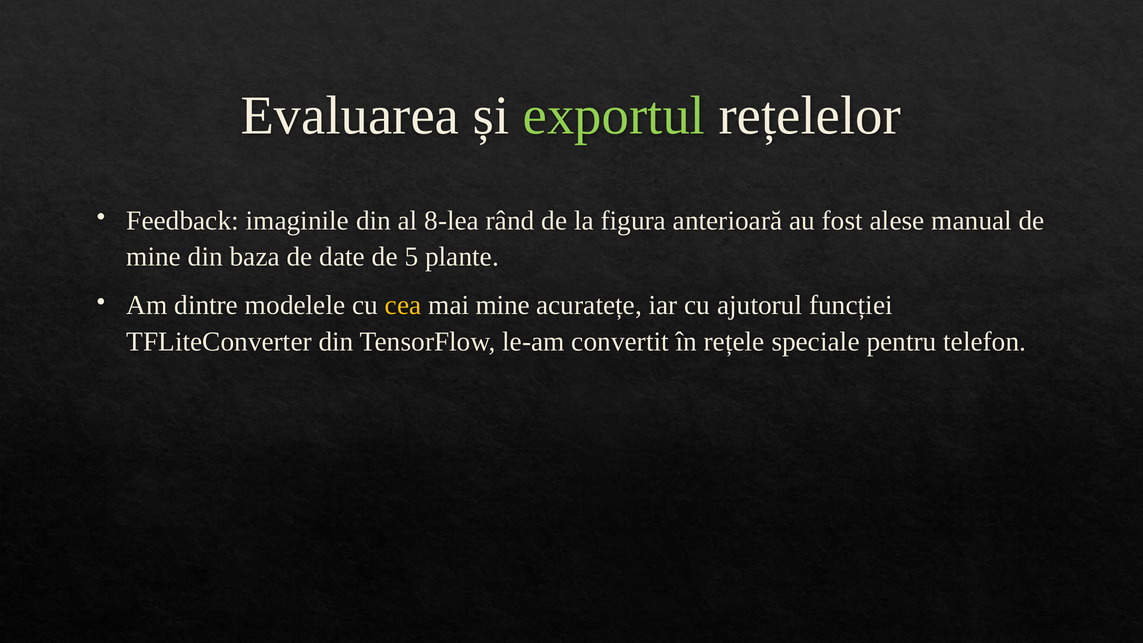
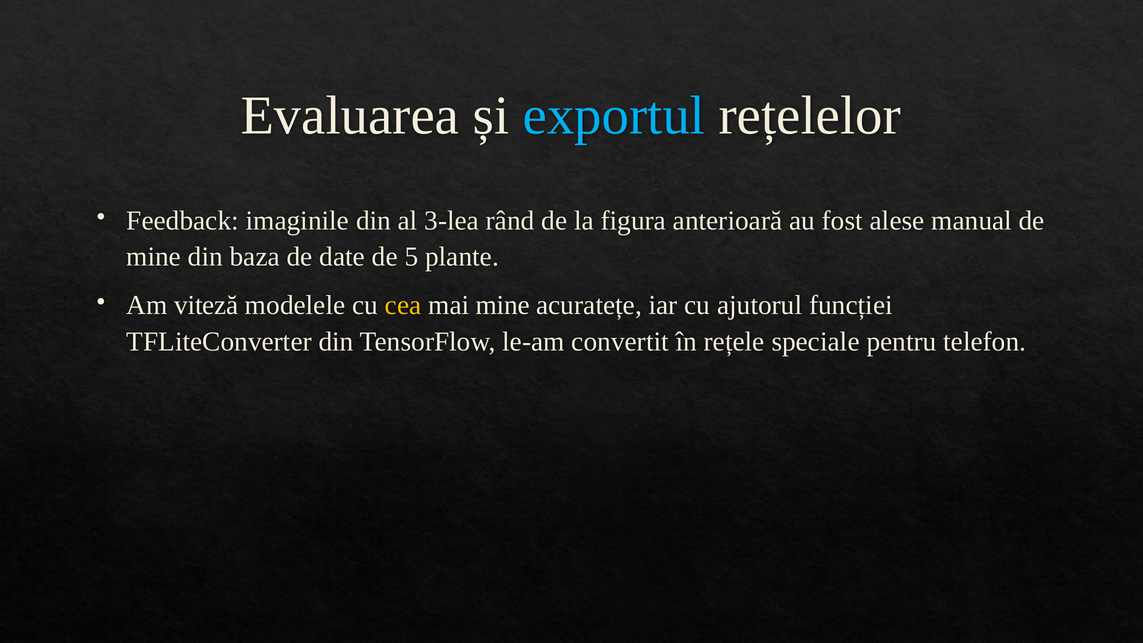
exportul colour: light green -> light blue
8-lea: 8-lea -> 3-lea
dintre: dintre -> viteză
